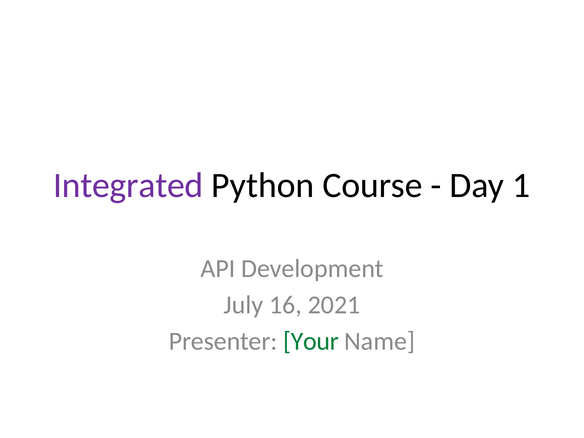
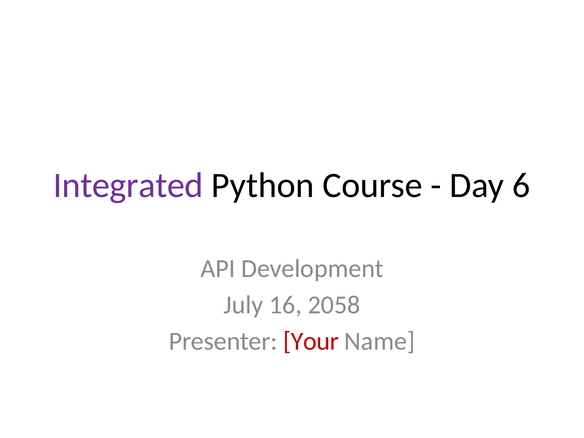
1: 1 -> 6
2021: 2021 -> 2058
Your colour: green -> red
